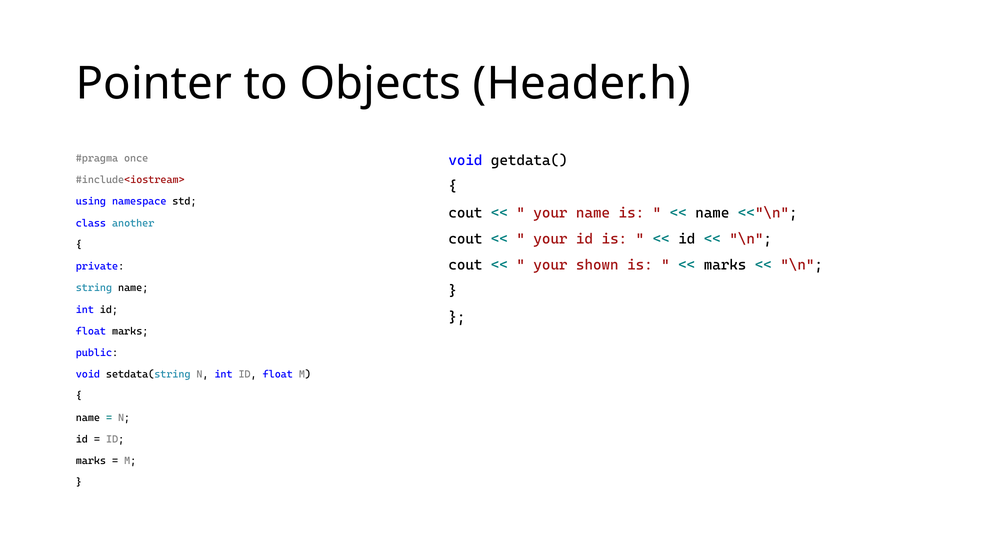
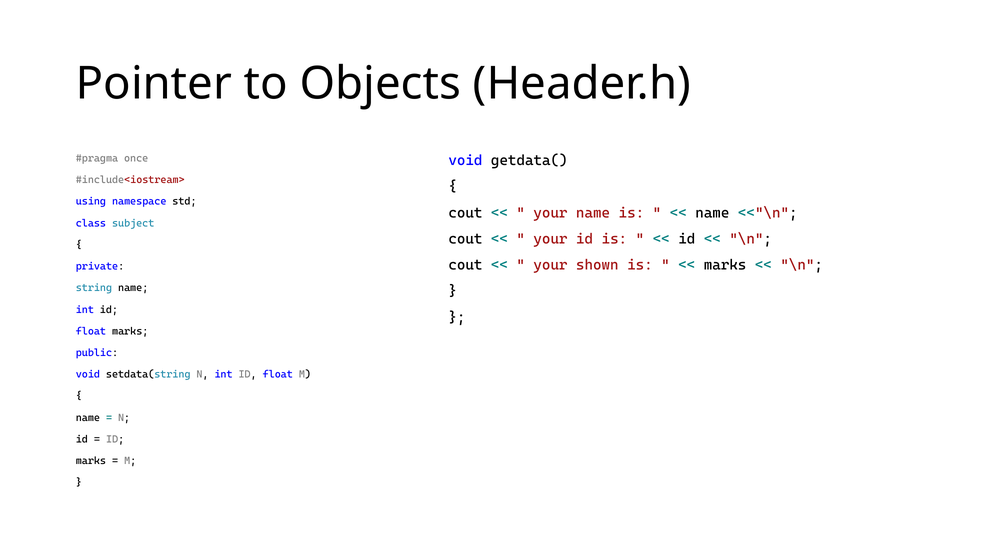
another: another -> subject
